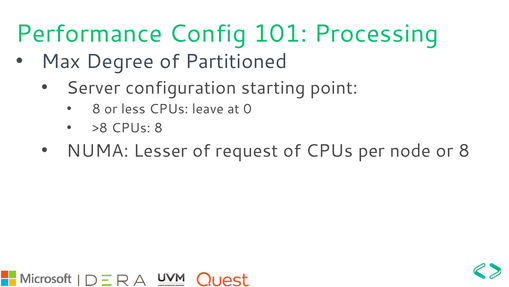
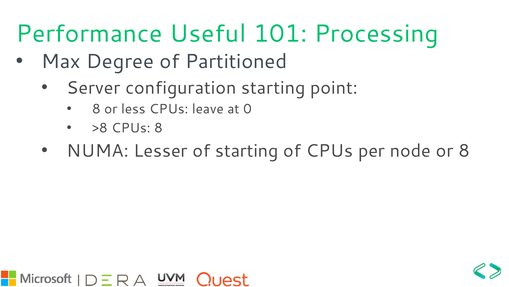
Config: Config -> Useful
of request: request -> starting
